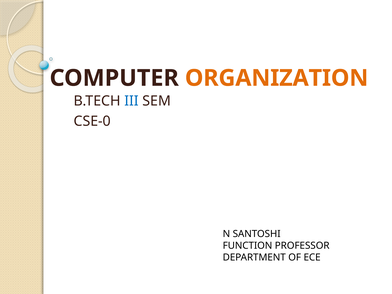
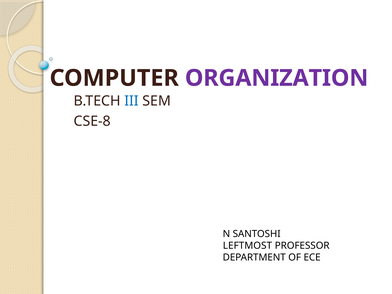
ORGANIZATION colour: orange -> purple
CSE-0: CSE-0 -> CSE-8
FUNCTION: FUNCTION -> LEFTMOST
